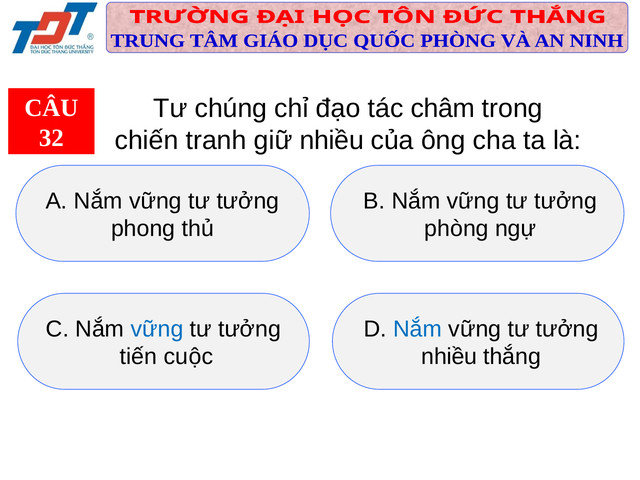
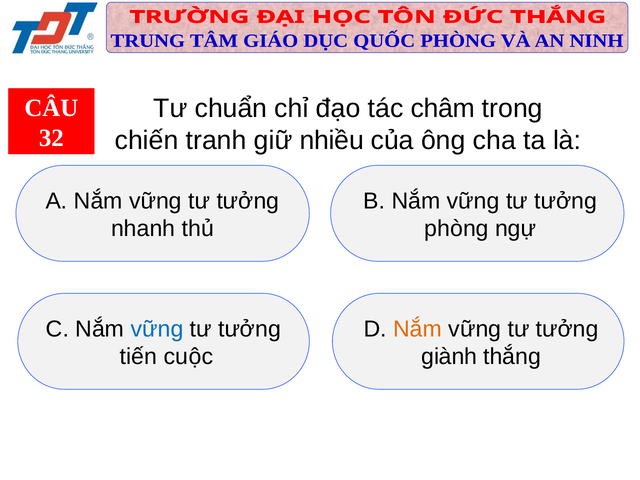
chúng: chúng -> chuẩn
phong: phong -> nhanh
Nắm at (418, 329) colour: blue -> orange
nhiều at (449, 357): nhiều -> giành
